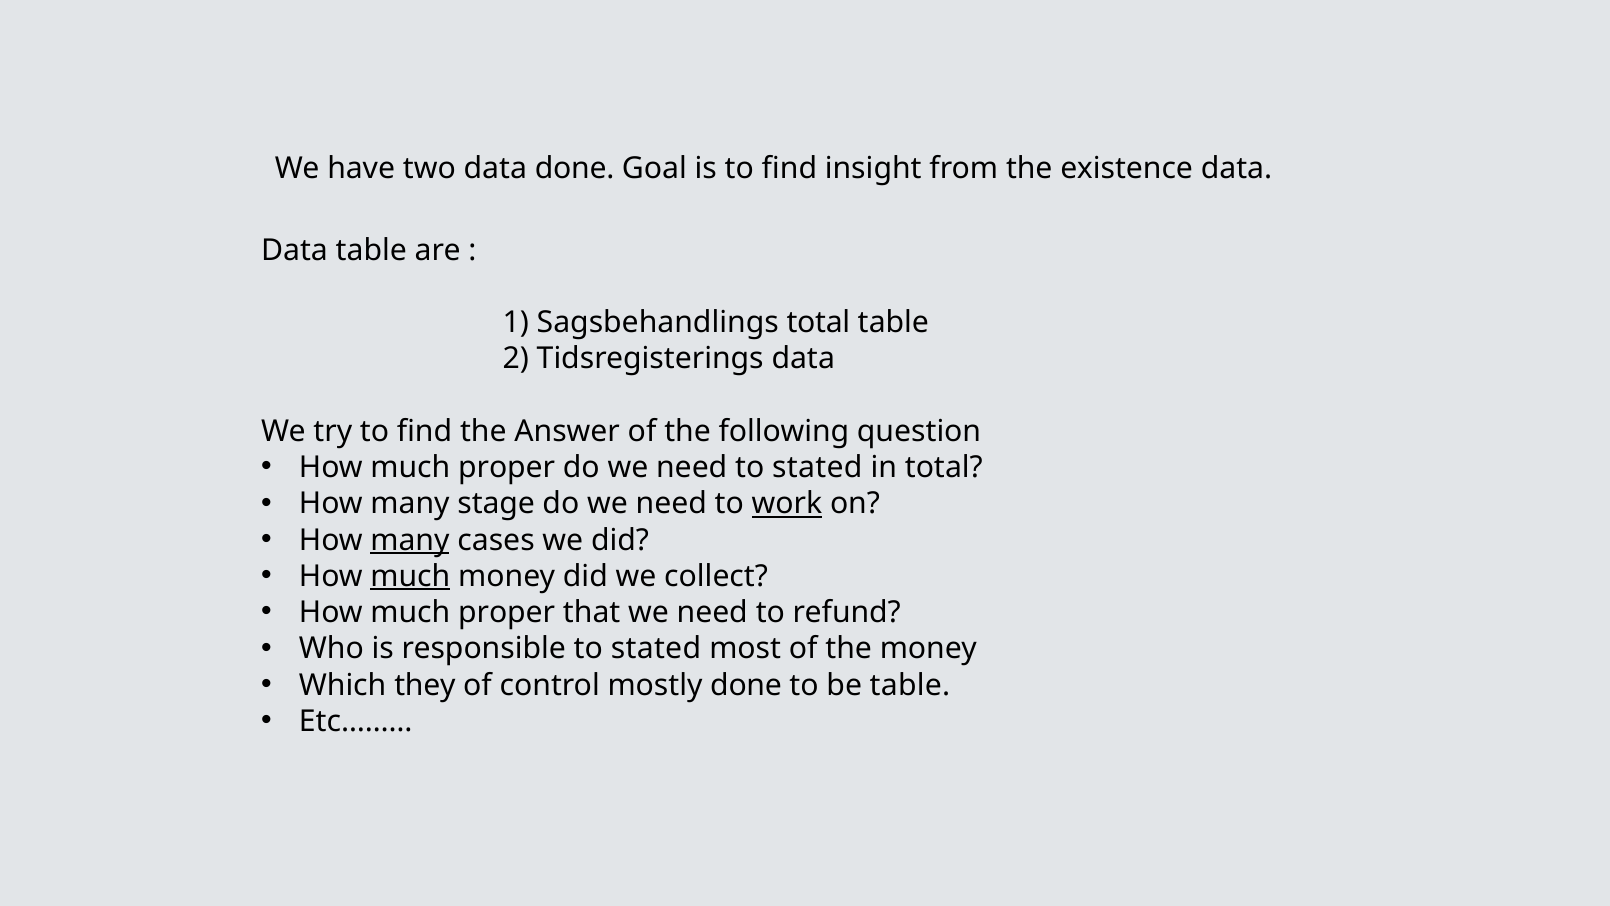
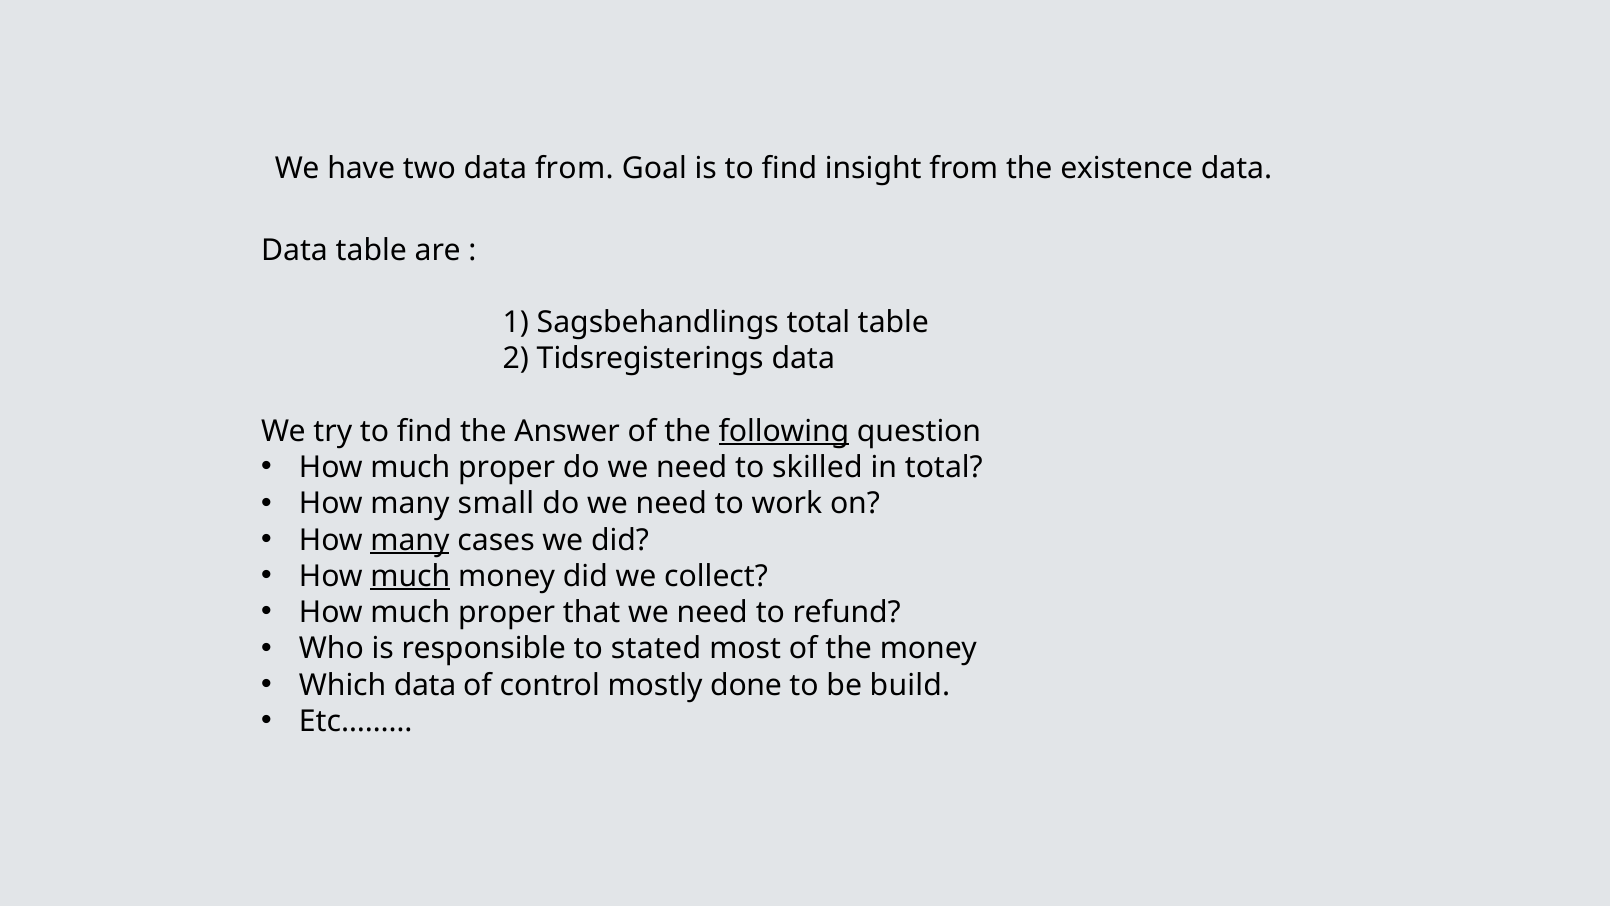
data done: done -> from
following underline: none -> present
need to stated: stated -> skilled
stage: stage -> small
work underline: present -> none
Which they: they -> data
be table: table -> build
